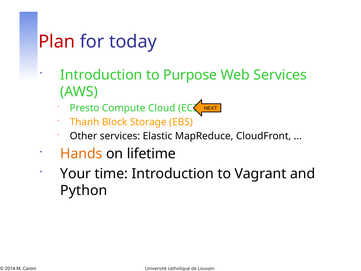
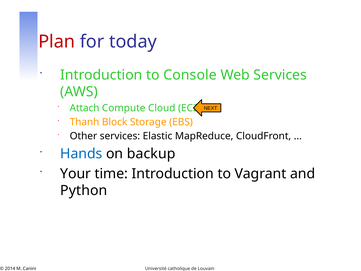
Purpose: Purpose -> Console
Presto: Presto -> Attach
Hands colour: orange -> blue
lifetime: lifetime -> backup
